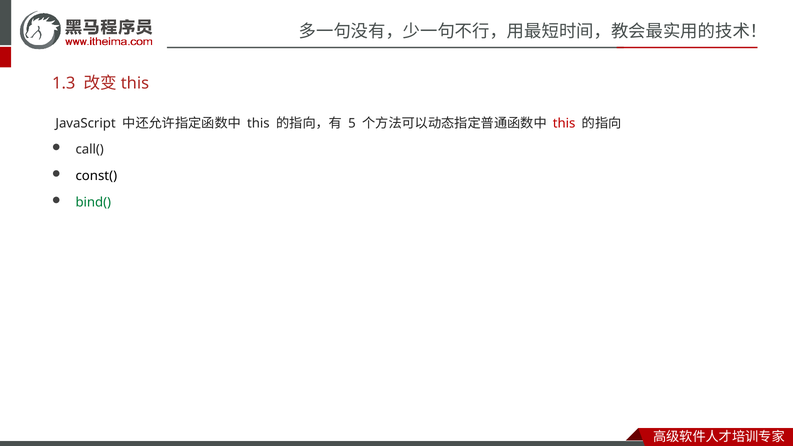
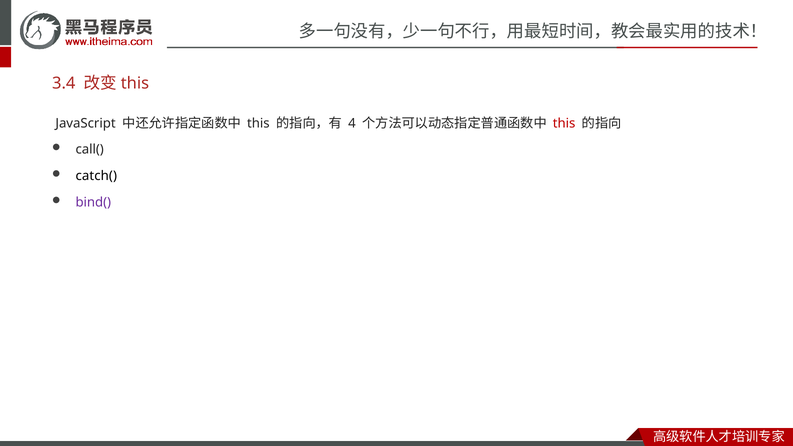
1.3: 1.3 -> 3.4
5: 5 -> 4
const(: const( -> catch(
bind( colour: green -> purple
